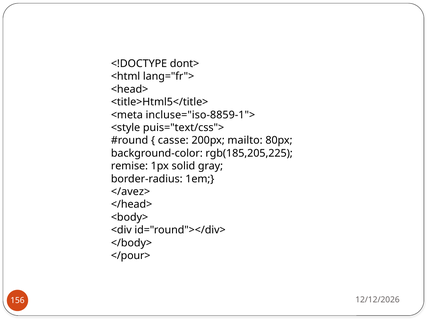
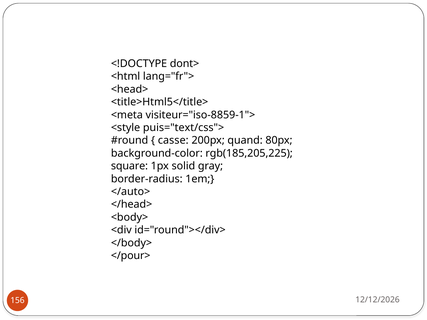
incluse="iso-8859-1">: incluse="iso-8859-1"> -> visiteur="iso-8859-1">
mailto: mailto -> quand
remise: remise -> square
</avez>: </avez> -> </auto>
